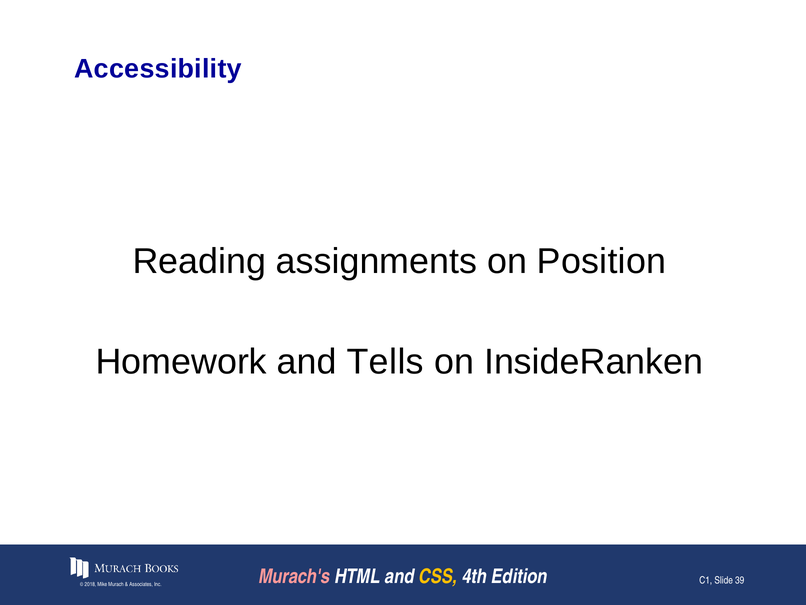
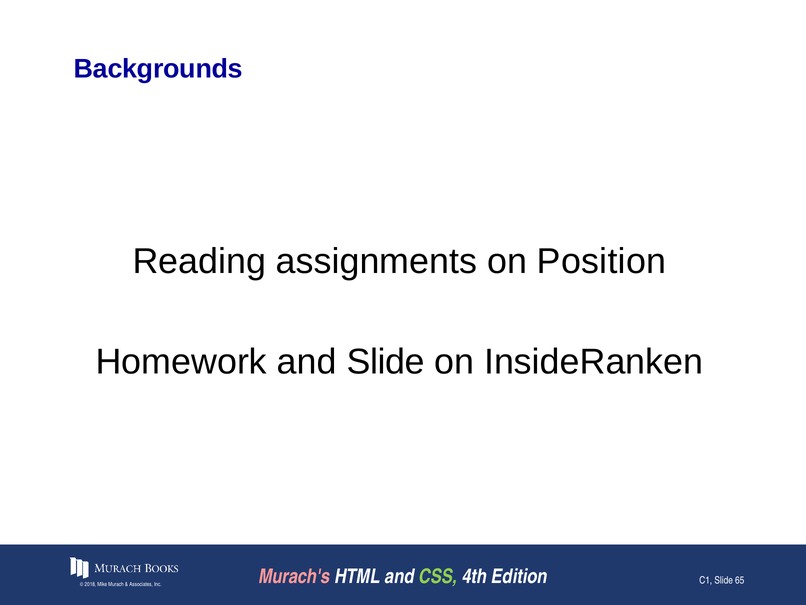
Accessibility: Accessibility -> Backgrounds
and Tells: Tells -> Slide
CSS colour: yellow -> light green
39: 39 -> 65
